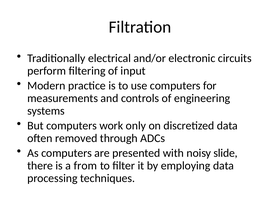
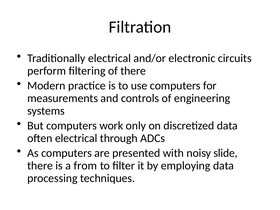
of input: input -> there
often removed: removed -> electrical
